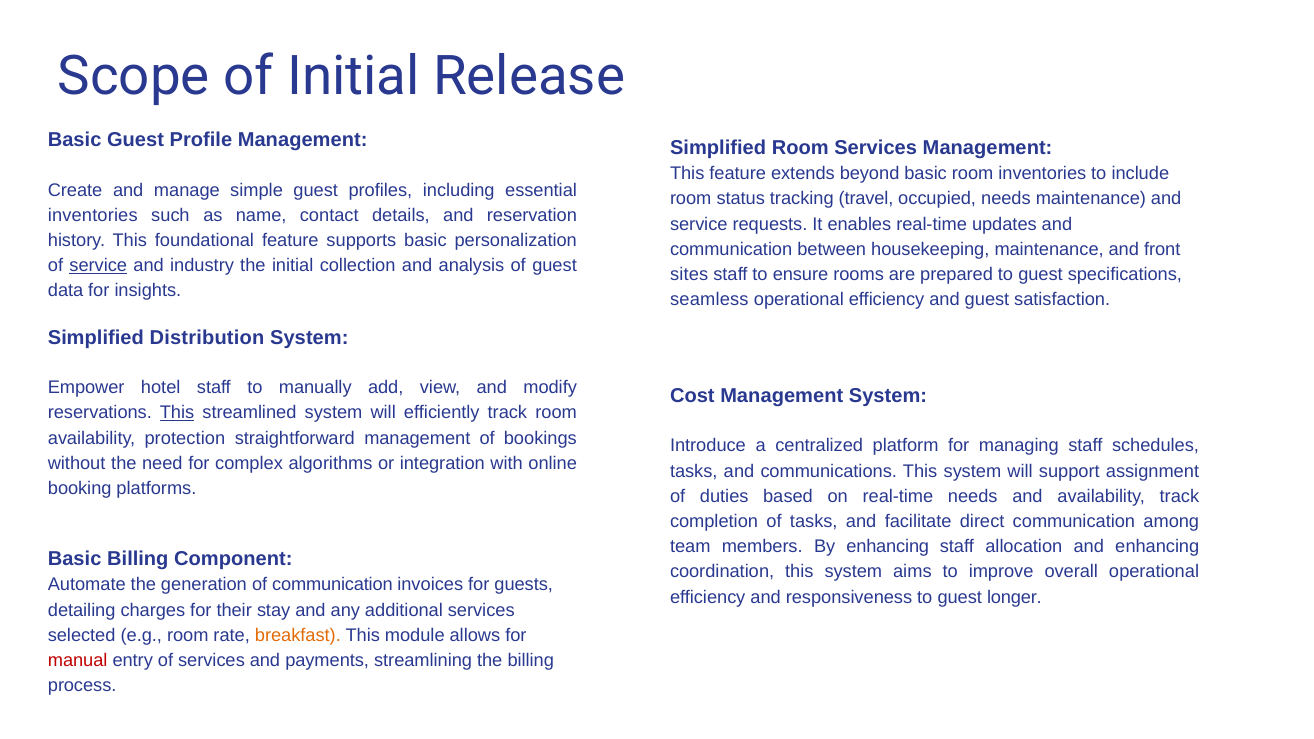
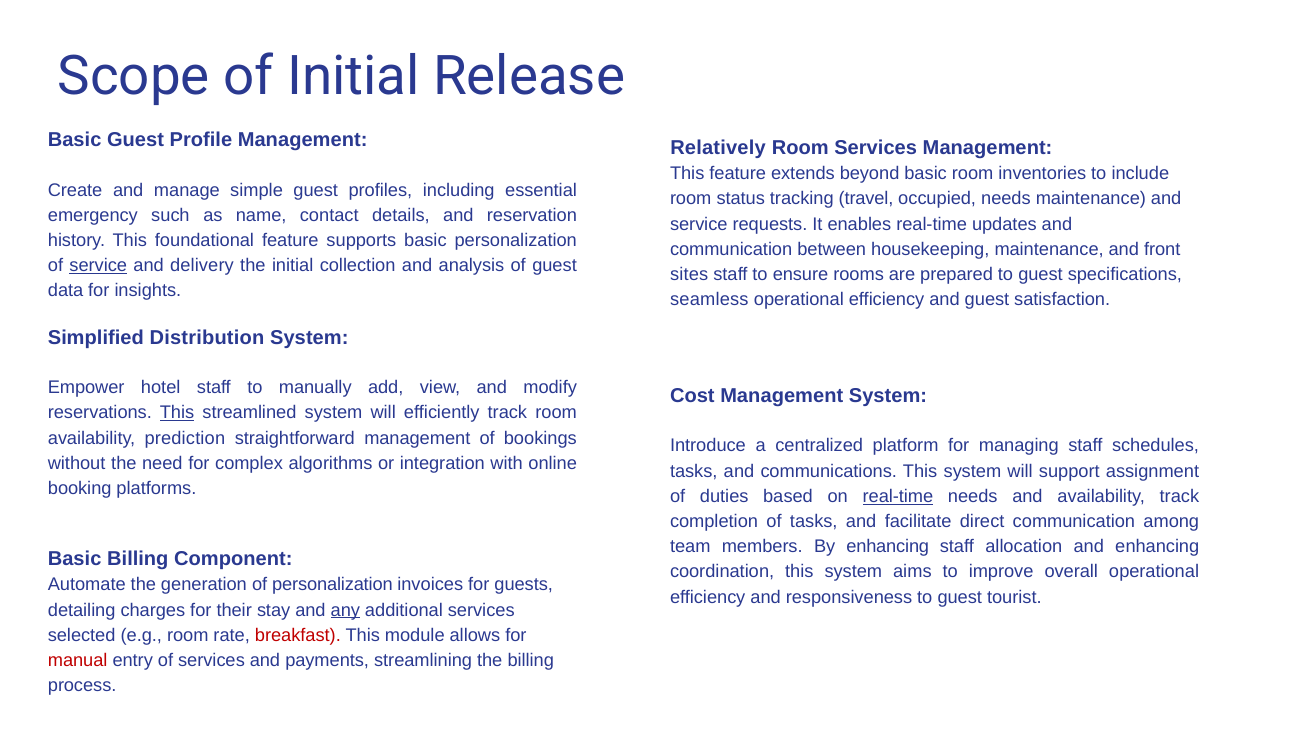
Simplified at (718, 147): Simplified -> Relatively
inventories at (93, 215): inventories -> emergency
industry: industry -> delivery
protection: protection -> prediction
real-time at (898, 496) underline: none -> present
of communication: communication -> personalization
longer: longer -> tourist
any underline: none -> present
breakfast colour: orange -> red
